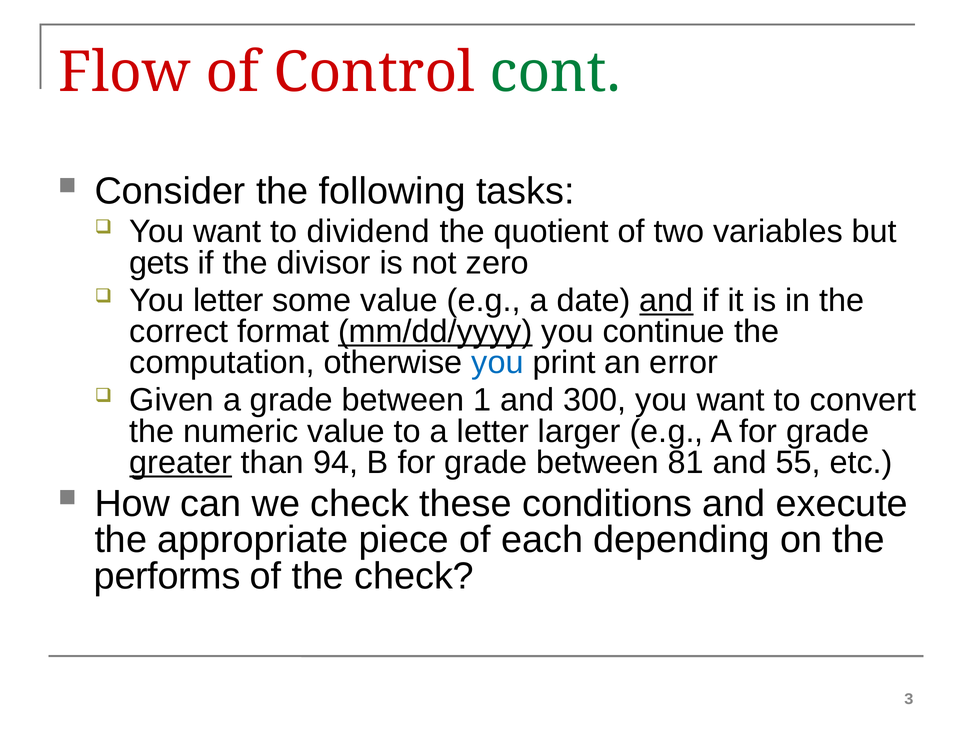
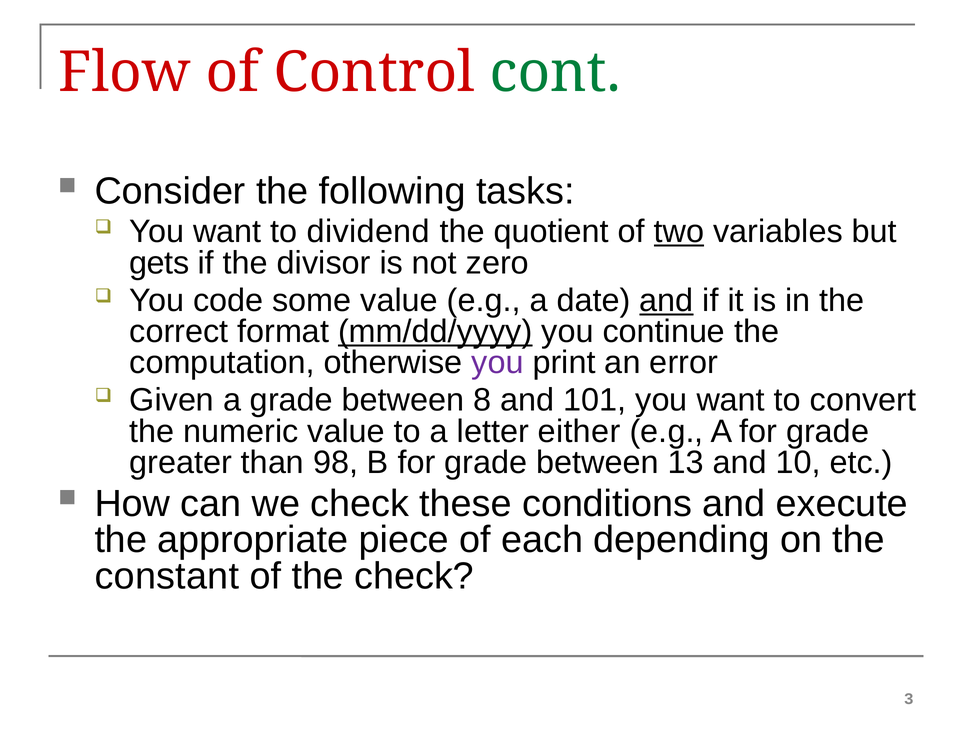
two underline: none -> present
You letter: letter -> code
you at (497, 363) colour: blue -> purple
1: 1 -> 8
300: 300 -> 101
larger: larger -> either
greater underline: present -> none
94: 94 -> 98
81: 81 -> 13
55: 55 -> 10
performs: performs -> constant
